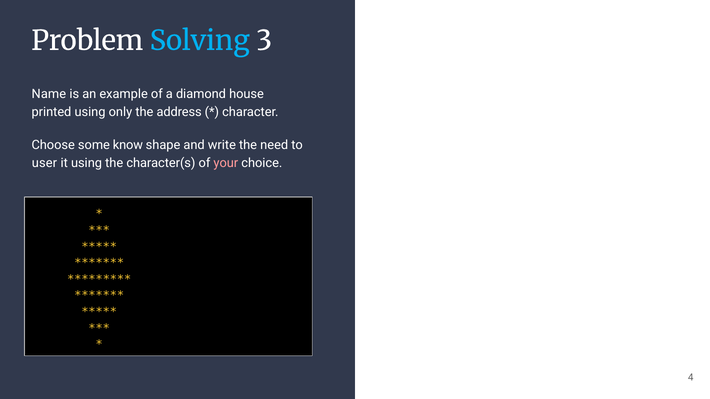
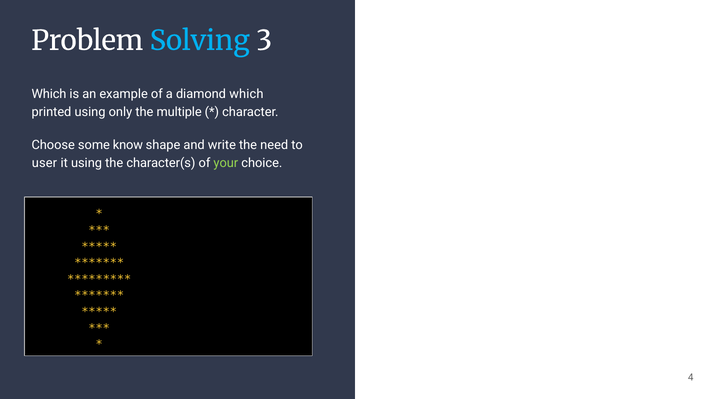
Name at (49, 94): Name -> Which
diamond house: house -> which
address: address -> multiple
your colour: pink -> light green
